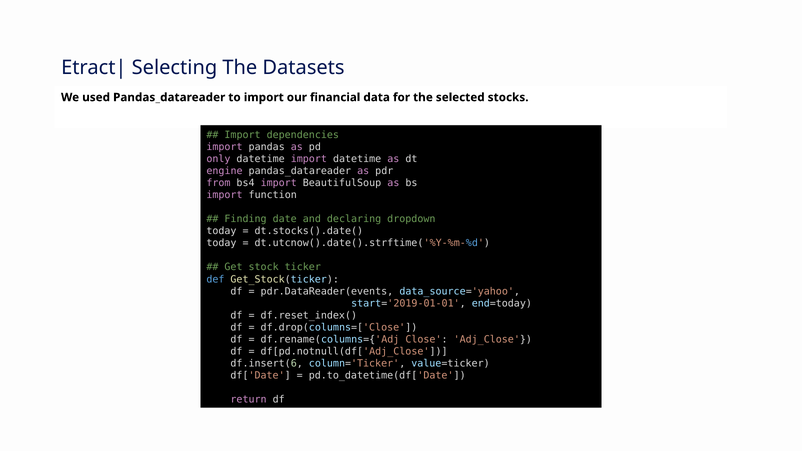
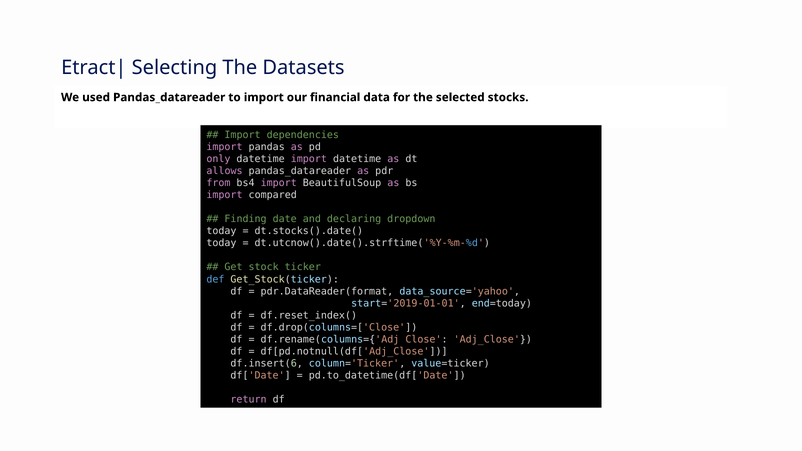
engine: engine -> allows
function: function -> compared
pdr.DataReader(events: pdr.DataReader(events -> pdr.DataReader(format
